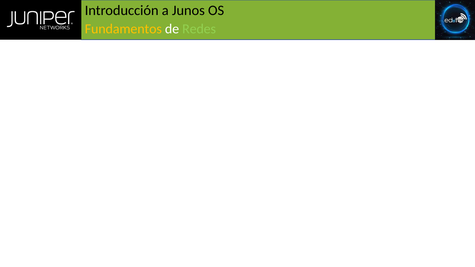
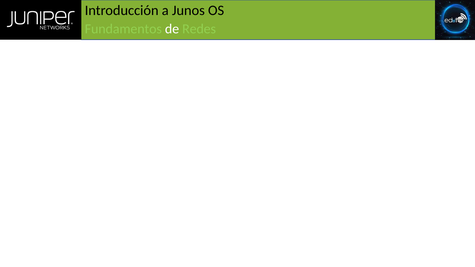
Fundamentos colour: yellow -> light green
